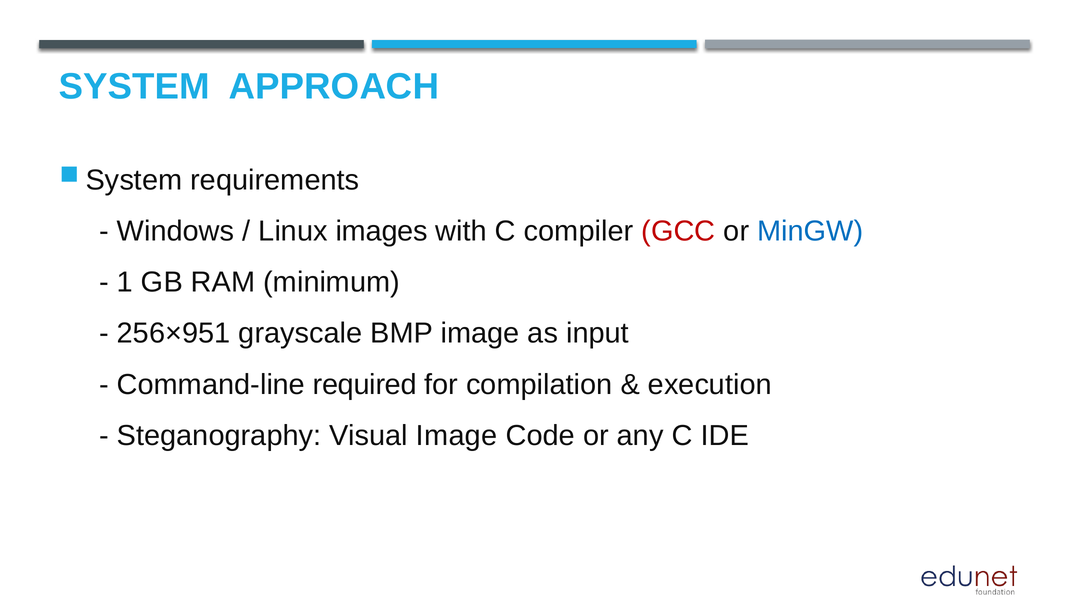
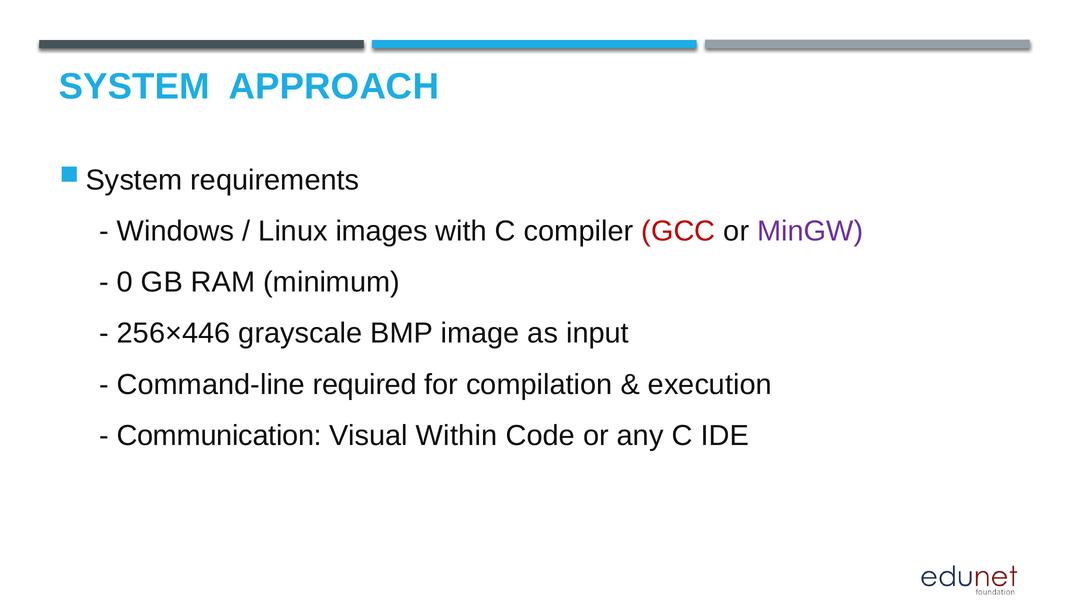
MinGW colour: blue -> purple
1: 1 -> 0
256×951: 256×951 -> 256×446
Steganography: Steganography -> Communication
Visual Image: Image -> Within
